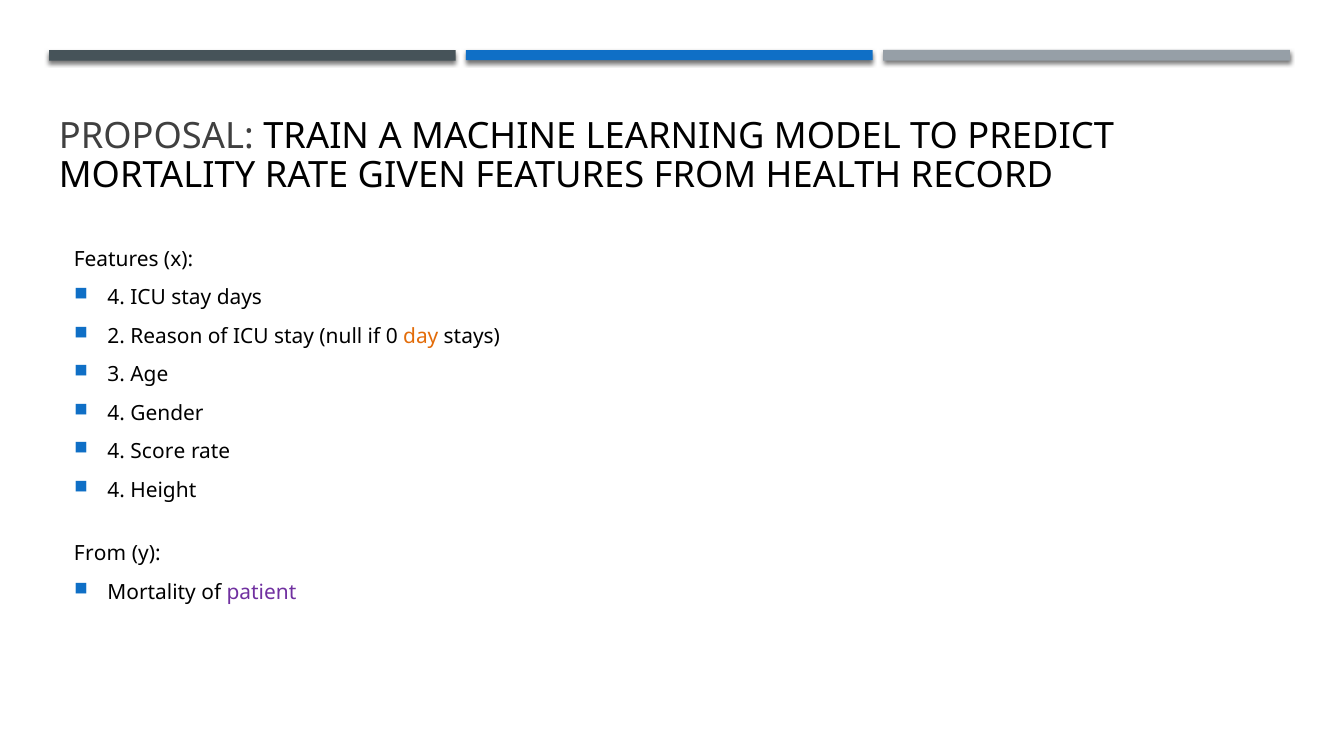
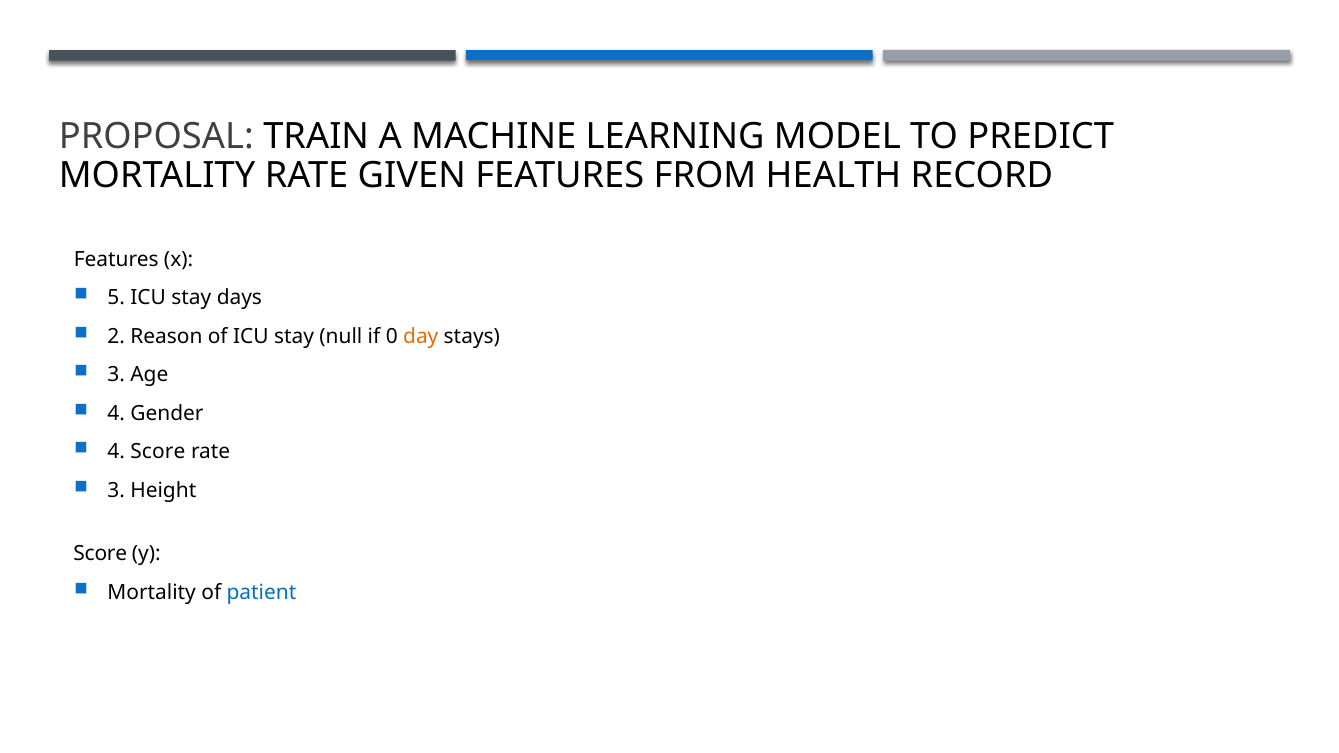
4 at (116, 298): 4 -> 5
4 at (116, 491): 4 -> 3
From at (100, 554): From -> Score
patient colour: purple -> blue
